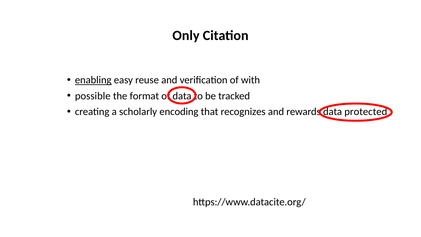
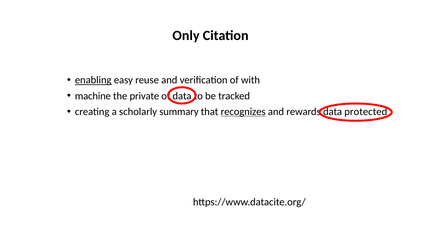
possible: possible -> machine
format: format -> private
encoding: encoding -> summary
recognizes underline: none -> present
